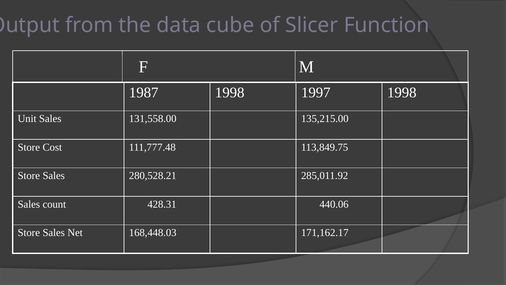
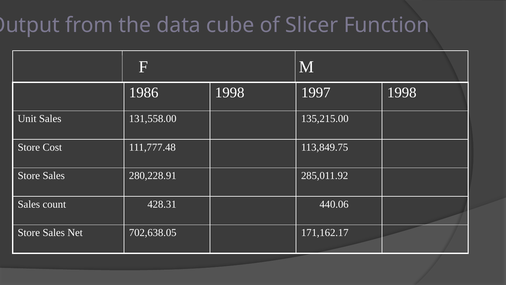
1987: 1987 -> 1986
280,528.21: 280,528.21 -> 280,228.91
168,448.03: 168,448.03 -> 702,638.05
